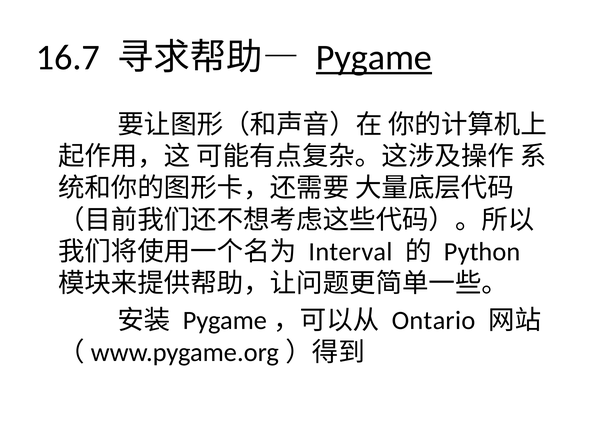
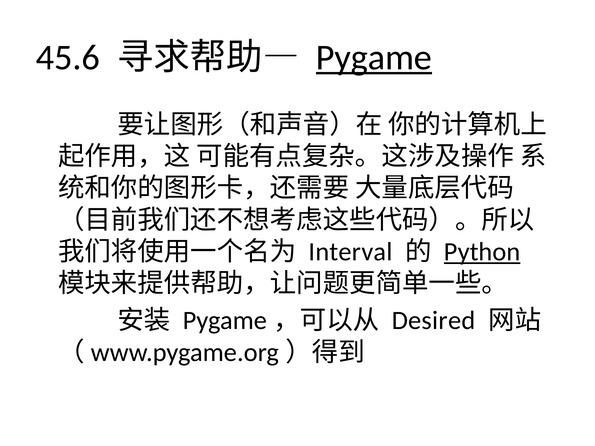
16.7: 16.7 -> 45.6
Python underline: none -> present
Ontario: Ontario -> Desired
